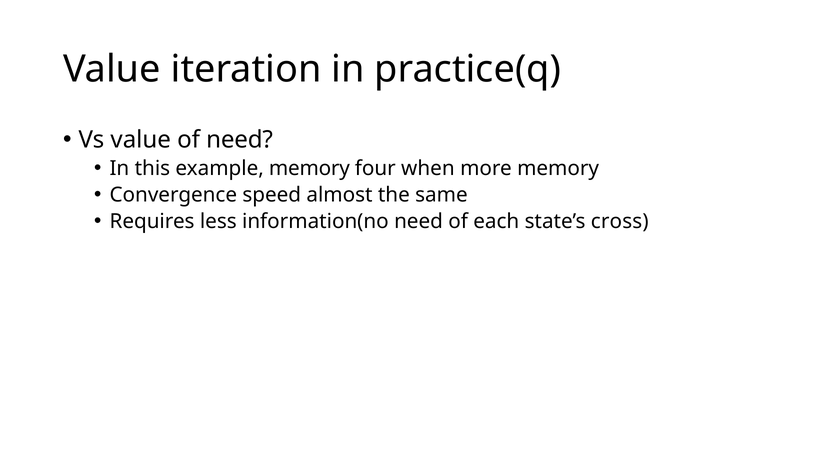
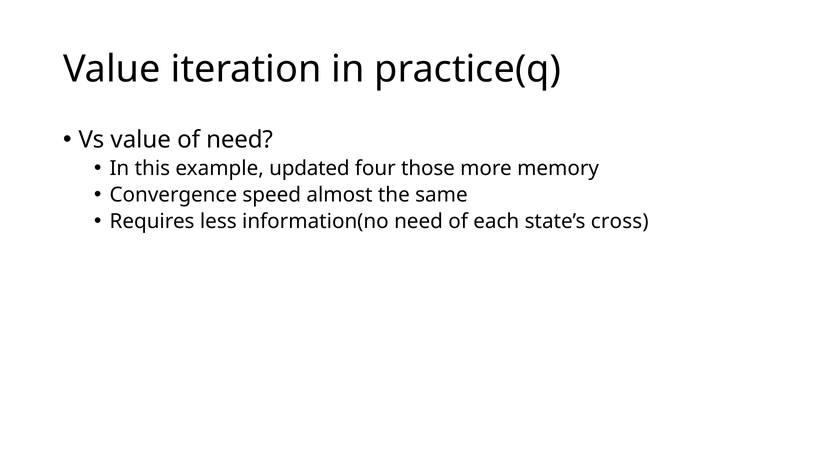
example memory: memory -> updated
when: when -> those
